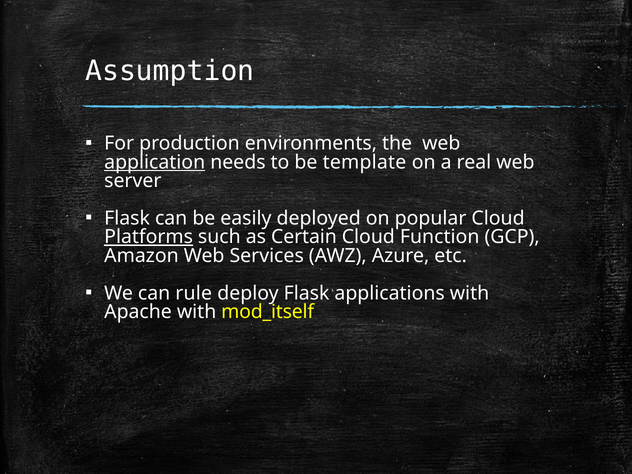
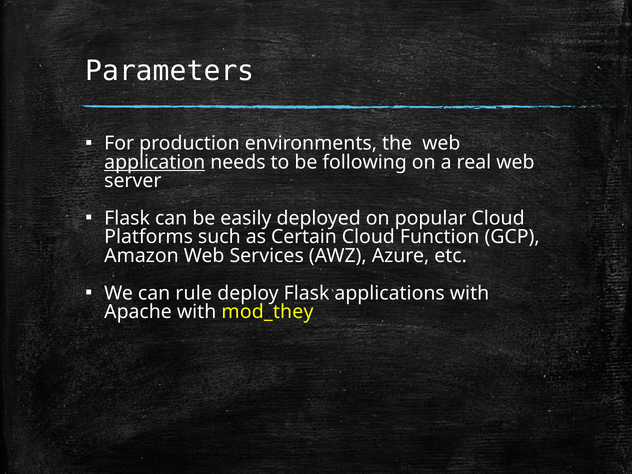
Assumption: Assumption -> Parameters
template: template -> following
Platforms underline: present -> none
mod_itself: mod_itself -> mod_they
